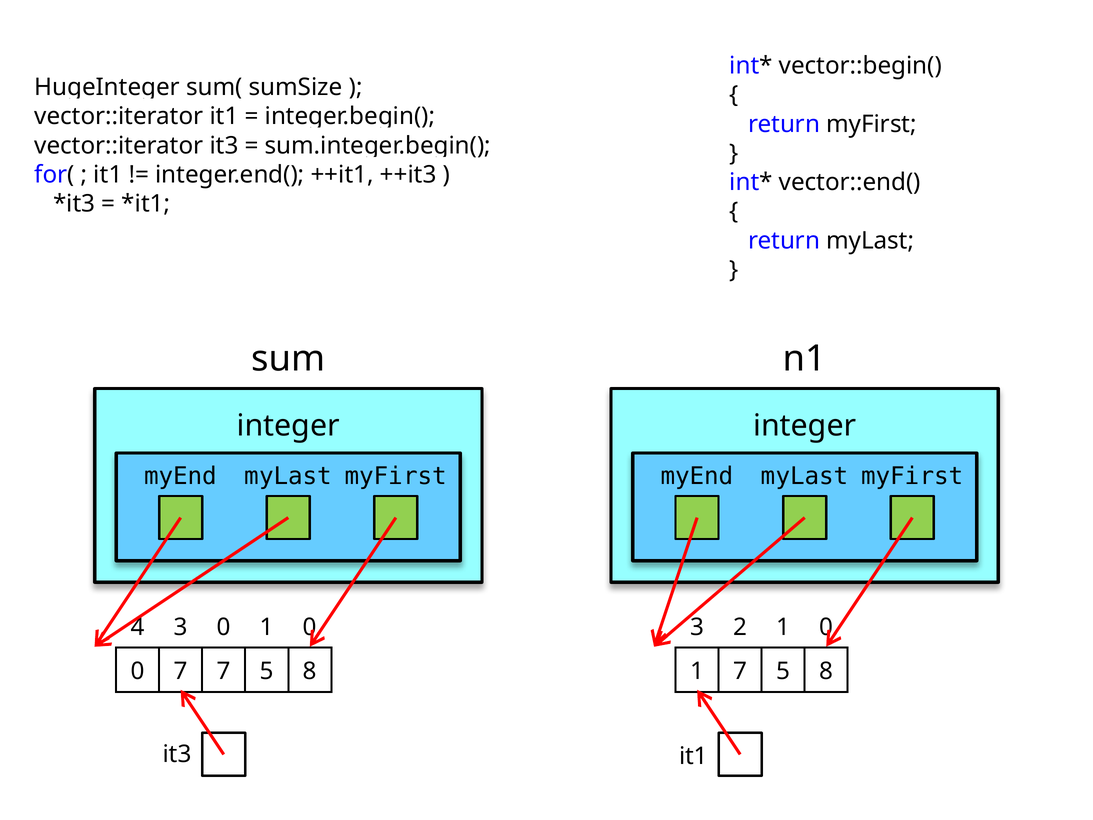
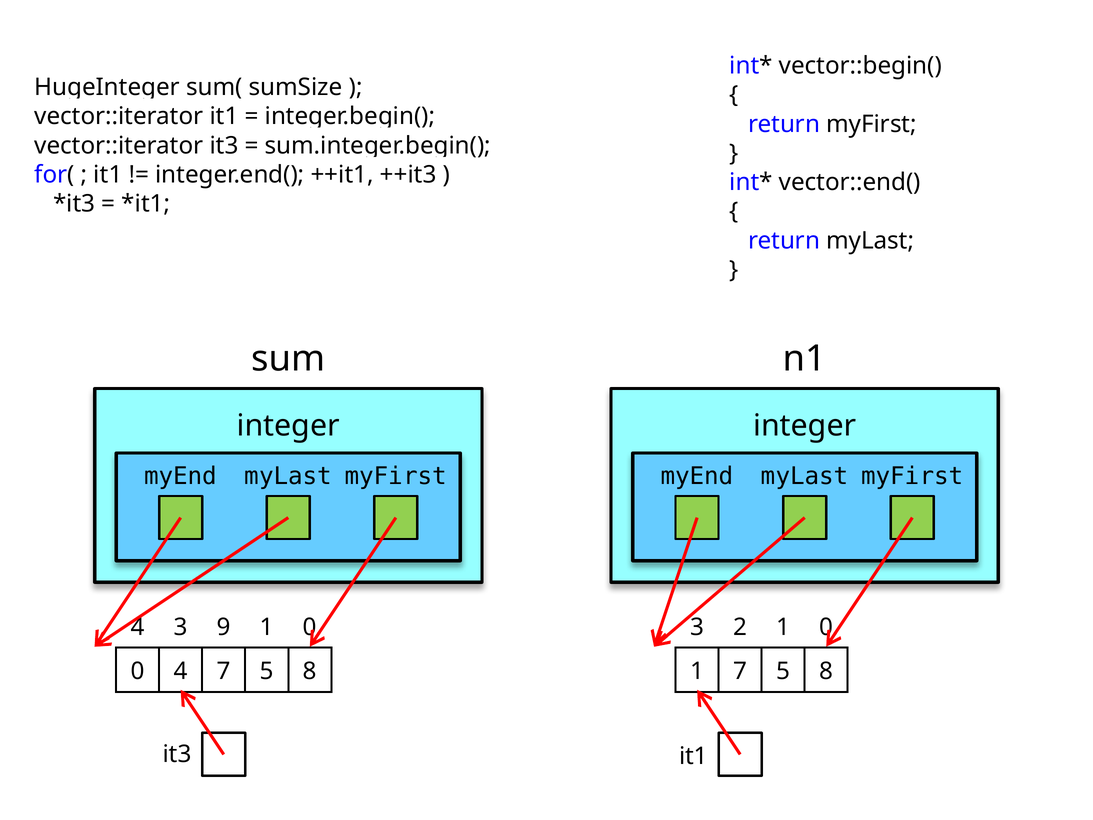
3 0: 0 -> 9
0 7: 7 -> 4
